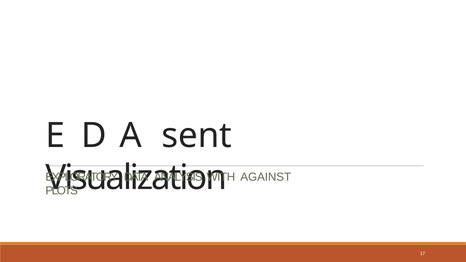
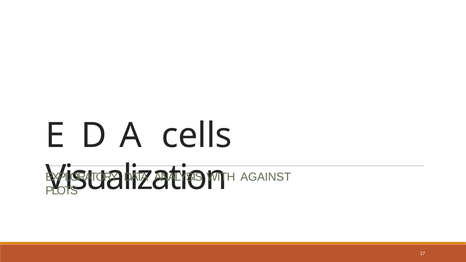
sent: sent -> cells
